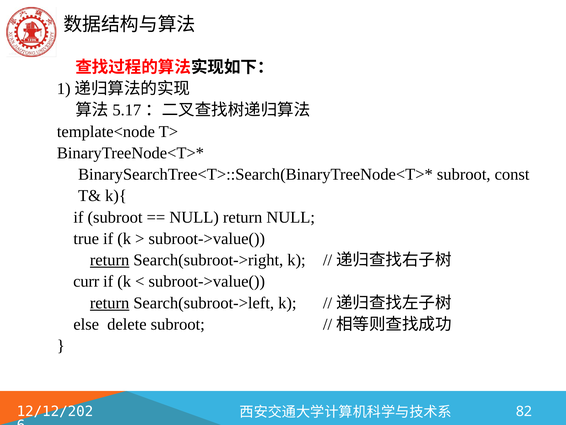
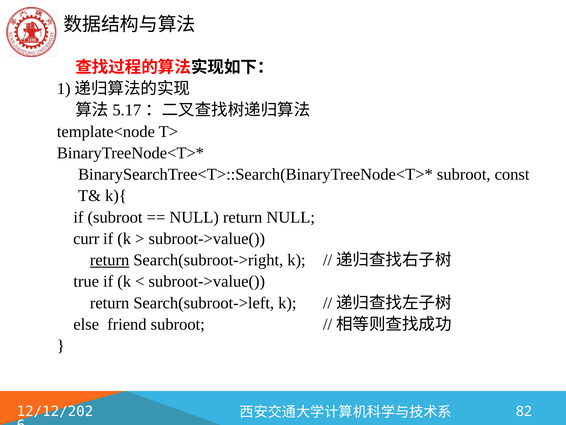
true: true -> curr
curr: curr -> true
return at (110, 303) underline: present -> none
delete: delete -> friend
